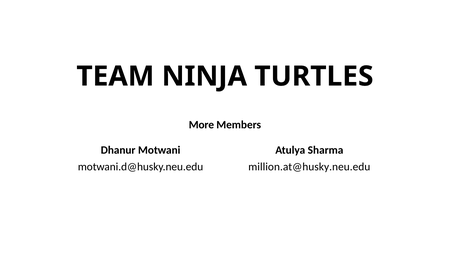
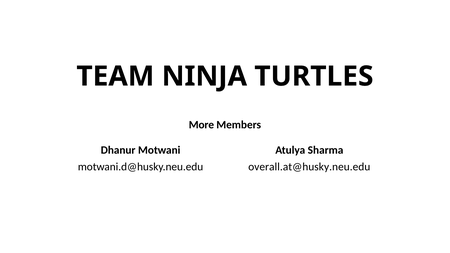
million.at@husky.neu.edu: million.at@husky.neu.edu -> overall.at@husky.neu.edu
